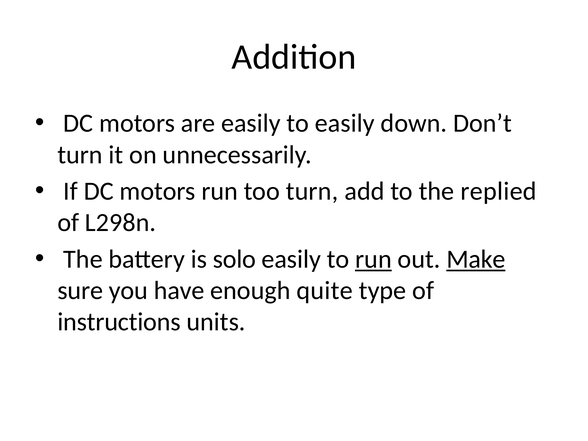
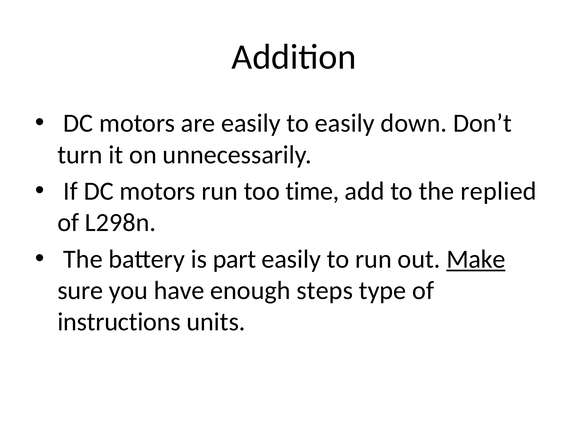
too turn: turn -> time
solo: solo -> part
run at (373, 259) underline: present -> none
quite: quite -> steps
